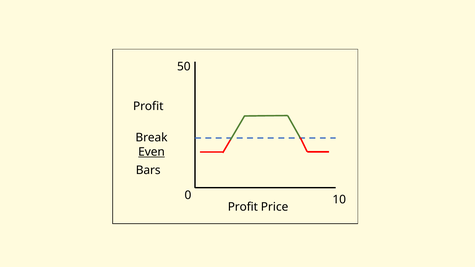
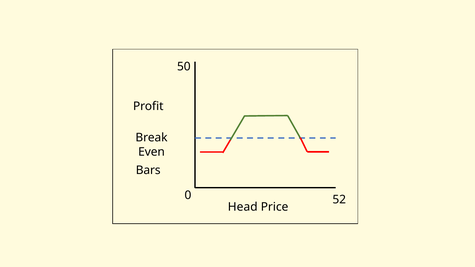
Even underline: present -> none
10: 10 -> 52
Profit at (243, 207): Profit -> Head
